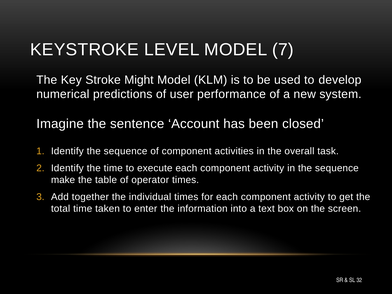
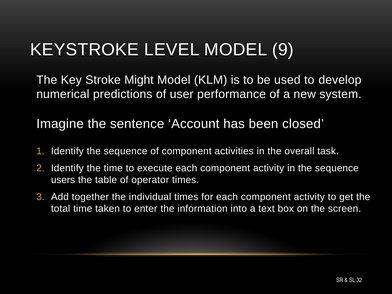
7: 7 -> 9
make: make -> users
